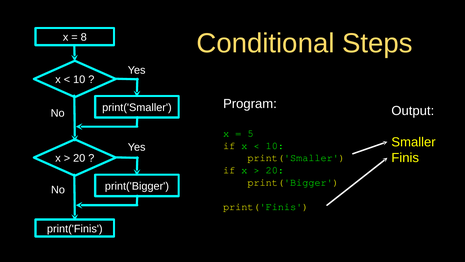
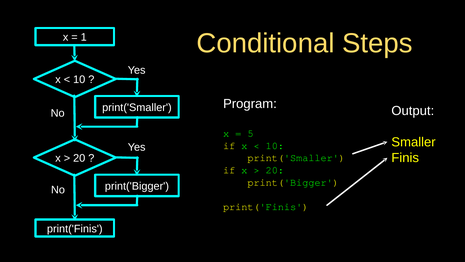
8: 8 -> 1
